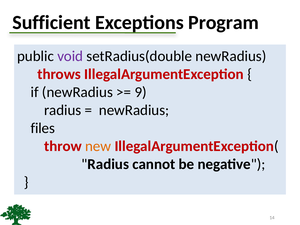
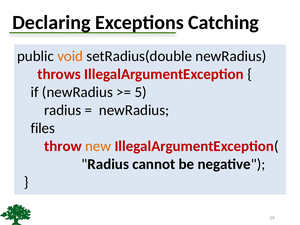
Sufficient: Sufficient -> Declaring
Program: Program -> Catching
void colour: purple -> orange
9: 9 -> 5
